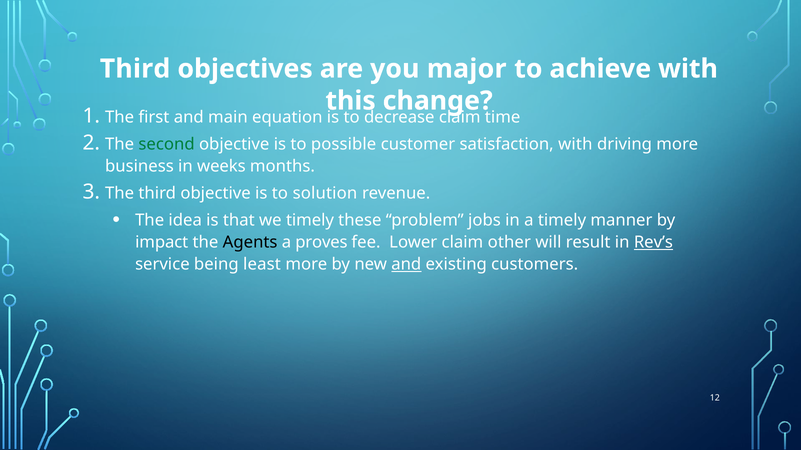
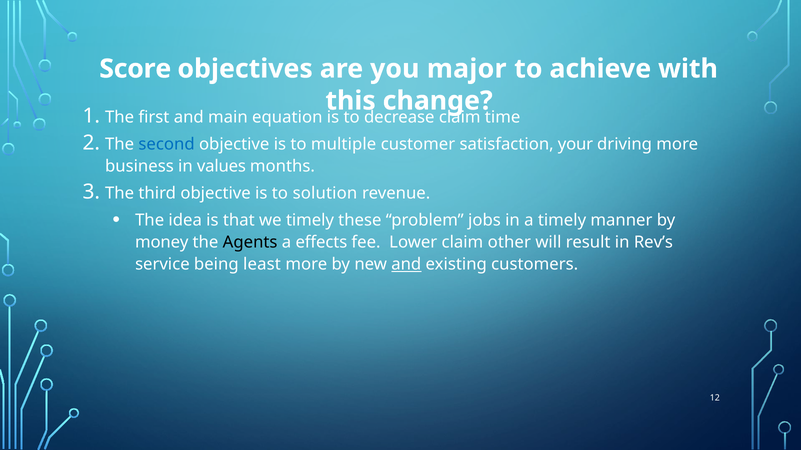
Third at (135, 69): Third -> Score
second colour: green -> blue
possible: possible -> multiple
satisfaction with: with -> your
weeks: weeks -> values
impact: impact -> money
proves: proves -> effects
Rev’s underline: present -> none
